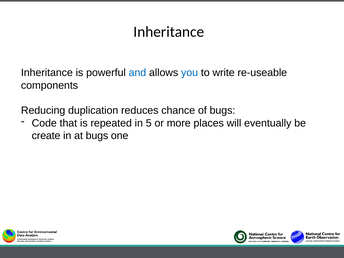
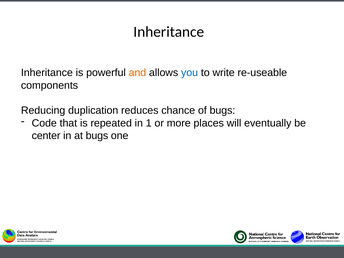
and colour: blue -> orange
5: 5 -> 1
create: create -> center
